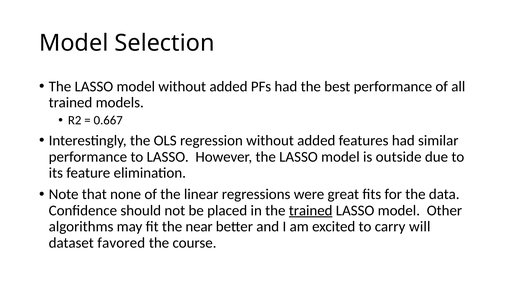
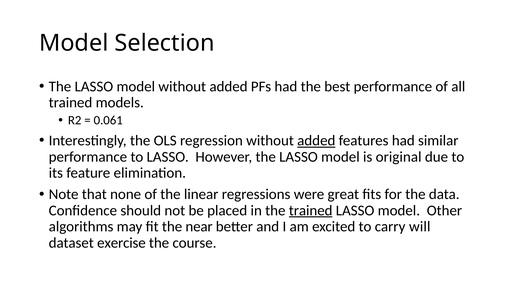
0.667: 0.667 -> 0.061
added at (316, 141) underline: none -> present
outside: outside -> original
favored: favored -> exercise
